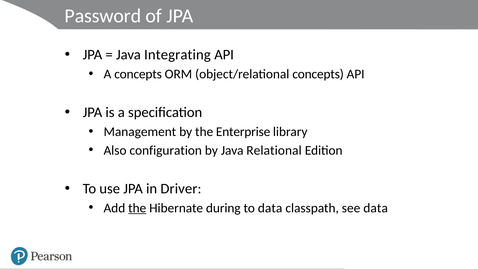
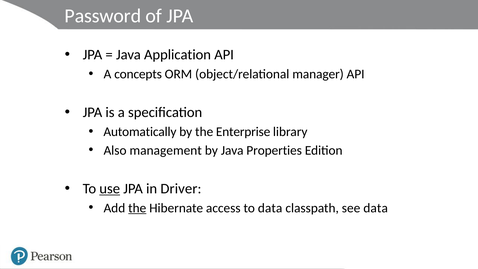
Integrating: Integrating -> Application
object/relational concepts: concepts -> manager
Management: Management -> Automatically
configuration: configuration -> management
Relational: Relational -> Properties
use underline: none -> present
during: during -> access
